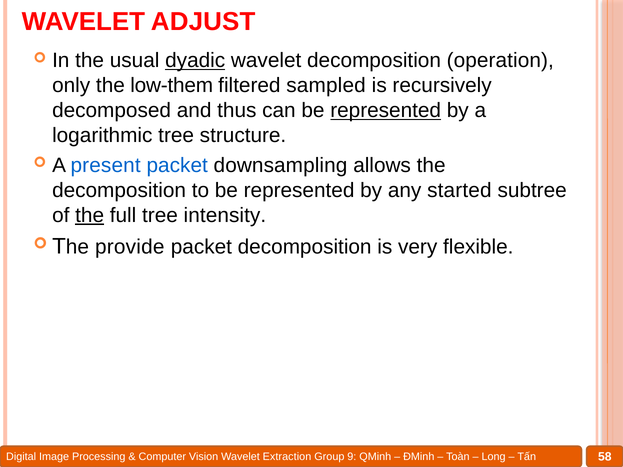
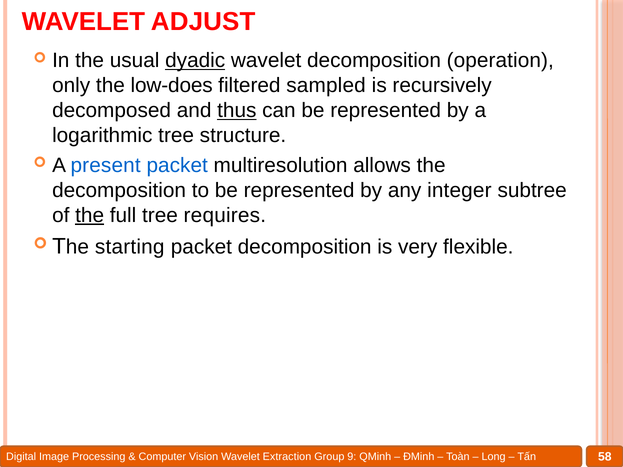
low-them: low-them -> low-does
thus underline: none -> present
represented at (386, 111) underline: present -> none
downsampling: downsampling -> multiresolution
started: started -> integer
intensity: intensity -> requires
provide: provide -> starting
